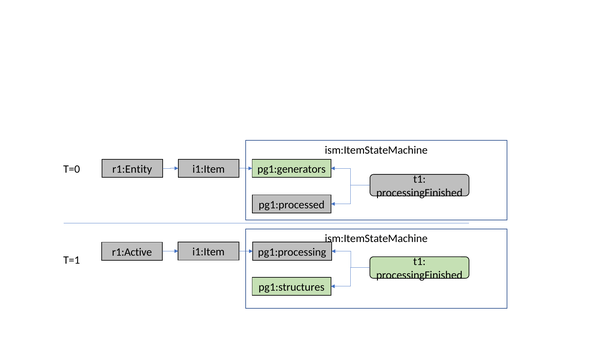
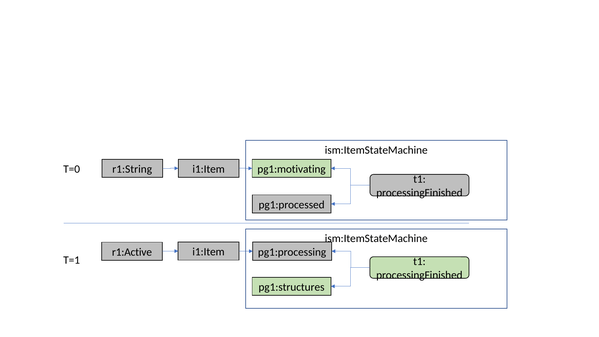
r1:Entity: r1:Entity -> r1:String
pg1:generators: pg1:generators -> pg1:motivating
